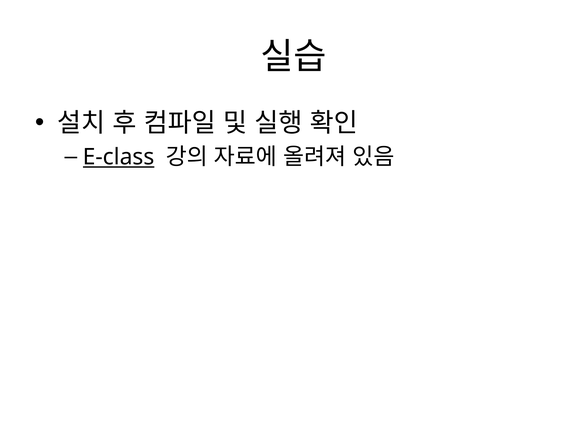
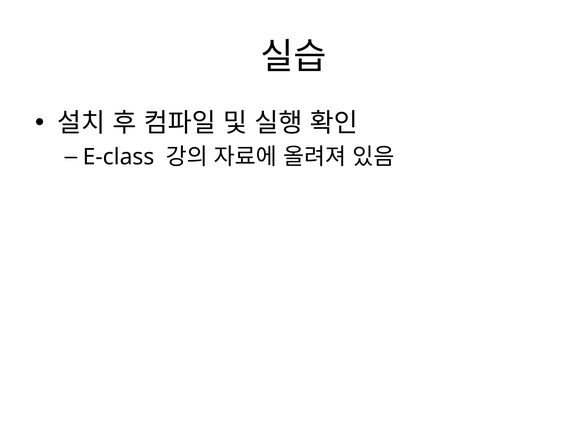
E-class underline: present -> none
